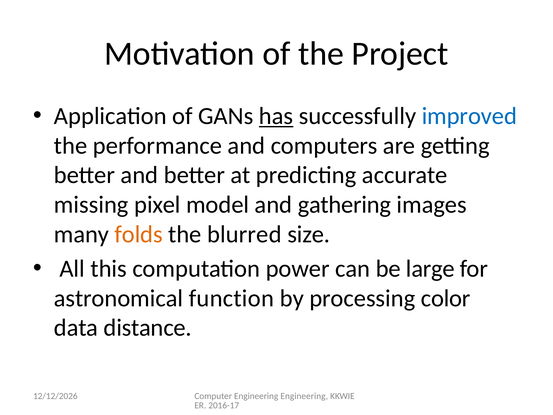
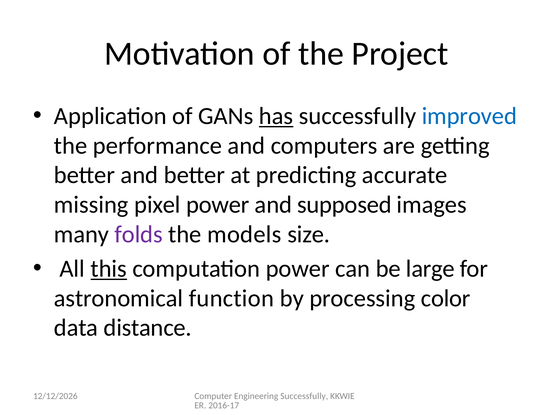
pixel model: model -> power
gathering: gathering -> supposed
folds colour: orange -> purple
blurred: blurred -> models
this underline: none -> present
Engineering Engineering: Engineering -> Successfully
